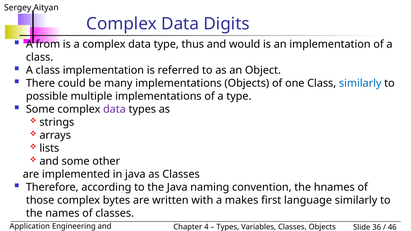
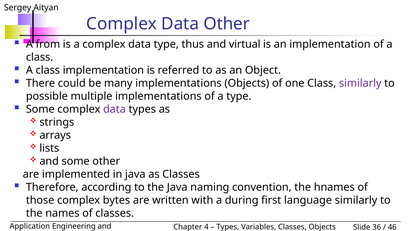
Data Digits: Digits -> Other
would: would -> virtual
similarly at (360, 83) colour: blue -> purple
makes: makes -> during
